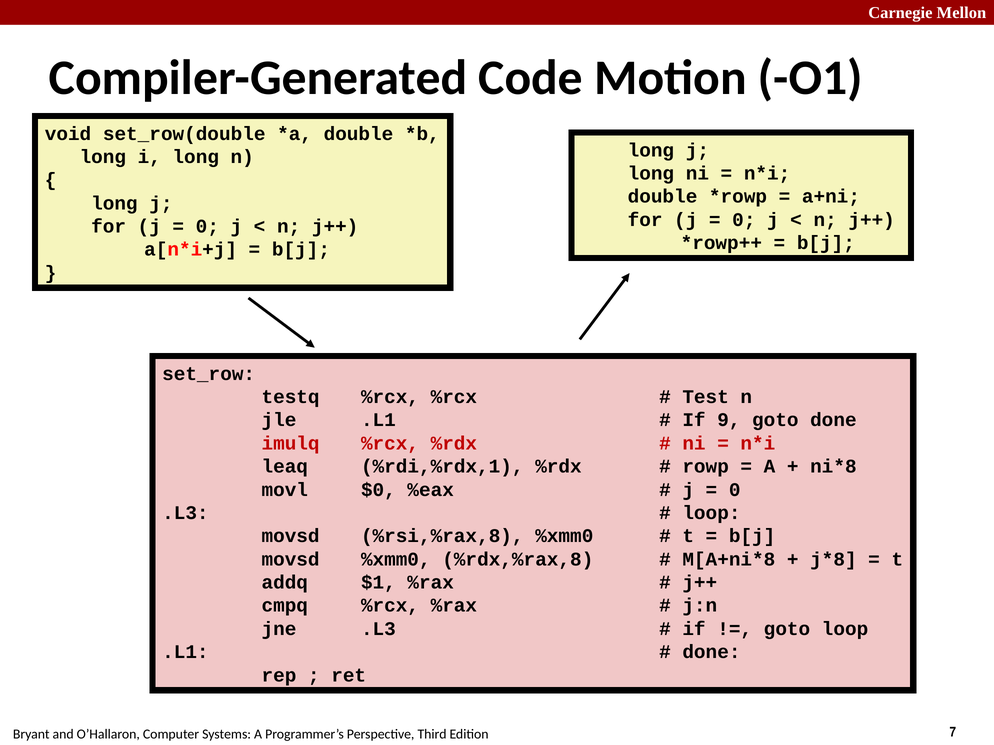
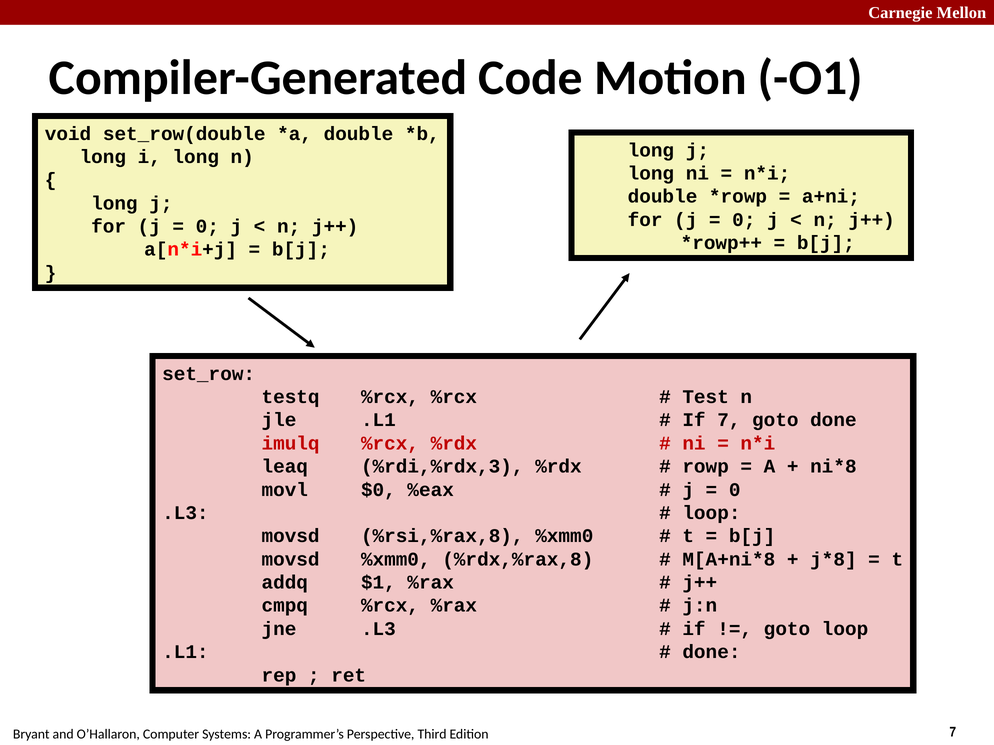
If 9: 9 -> 7
%rdi,%rdx,1: %rdi,%rdx,1 -> %rdi,%rdx,3
